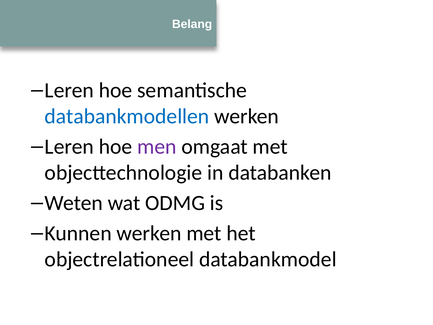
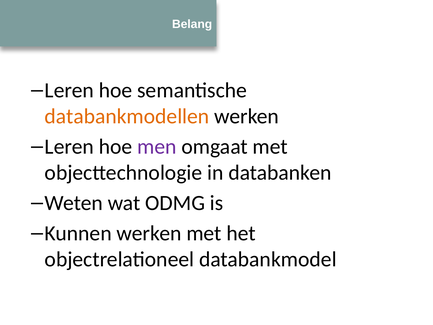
databankmodellen colour: blue -> orange
